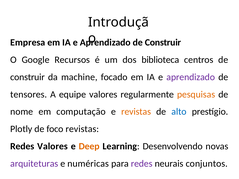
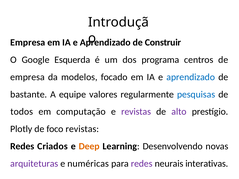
Recursos: Recursos -> Esquerda
biblioteca: biblioteca -> programa
construir at (28, 77): construir -> empresa
machine: machine -> modelos
aprendizado at (191, 77) colour: purple -> blue
tensores: tensores -> bastante
pesquisas colour: orange -> blue
nome: nome -> todos
revistas at (136, 112) colour: orange -> purple
alto colour: blue -> purple
Redes Valores: Valores -> Criados
conjuntos: conjuntos -> interativas
